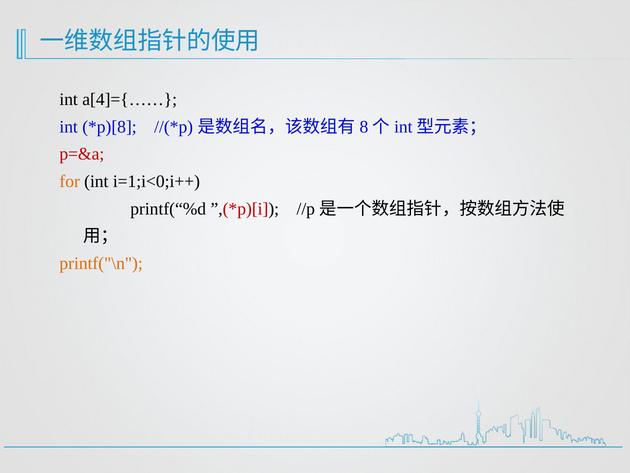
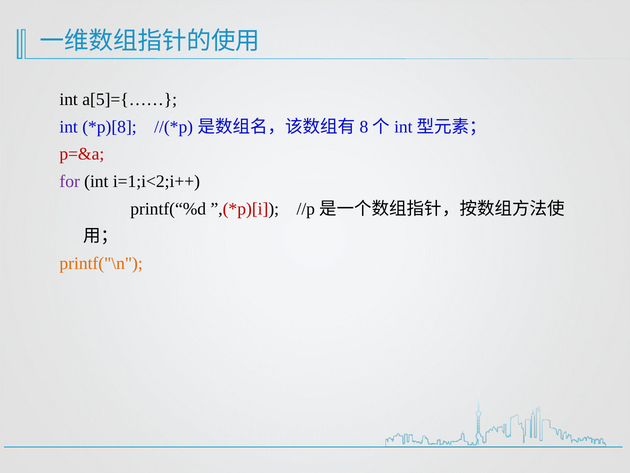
a[4]={……: a[4]={…… -> a[5]={……
for colour: orange -> purple
i=1;i<0;i++: i=1;i<0;i++ -> i=1;i<2;i++
